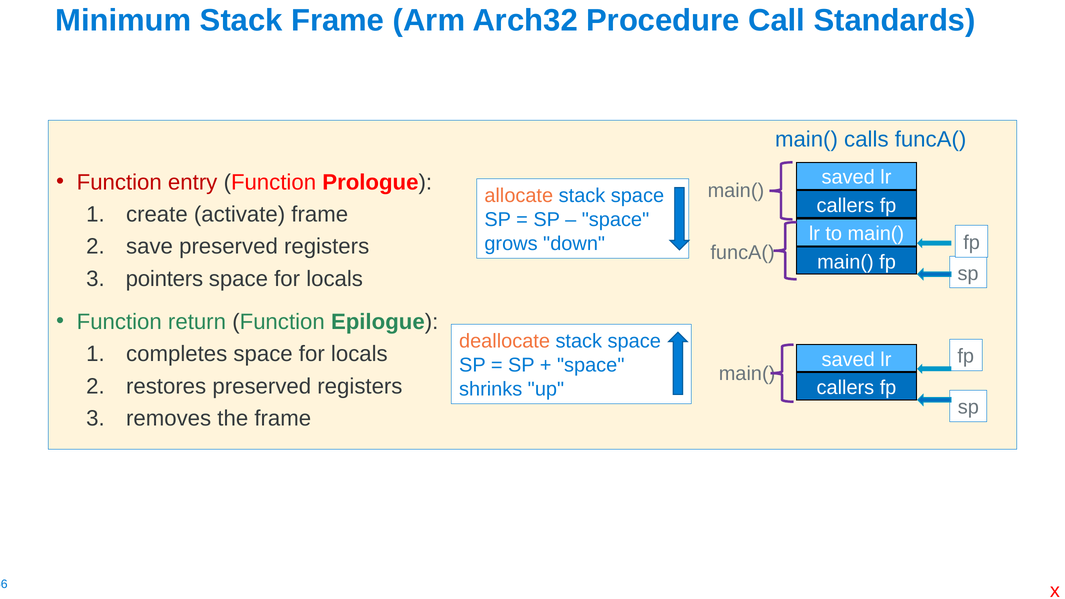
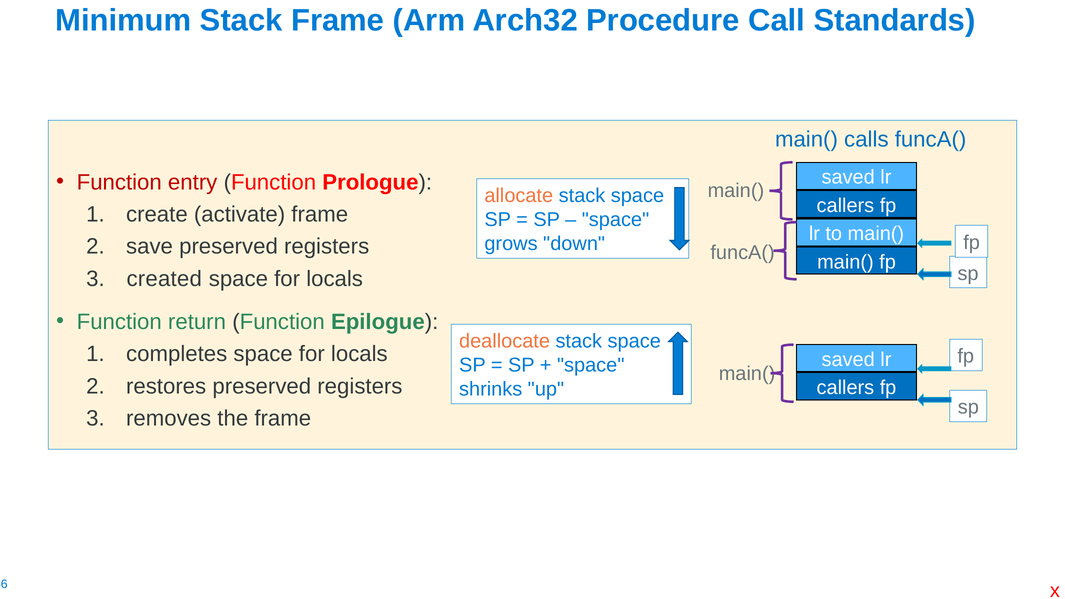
pointers: pointers -> created
